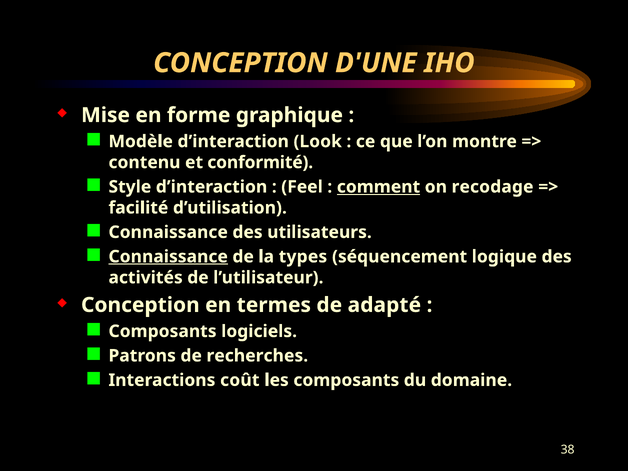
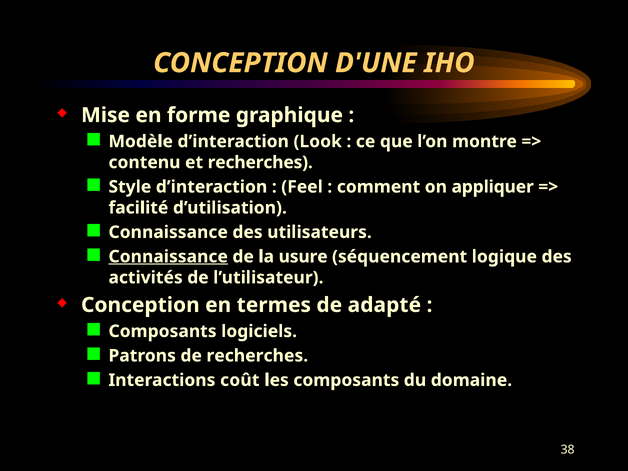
et conformité: conformité -> recherches
comment underline: present -> none
recodage: recodage -> appliquer
types: types -> usure
